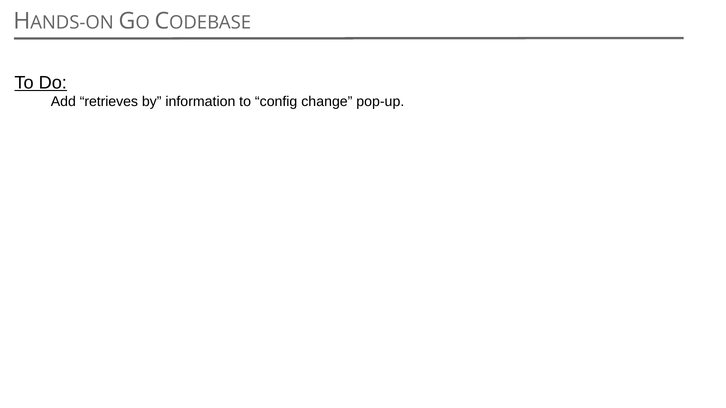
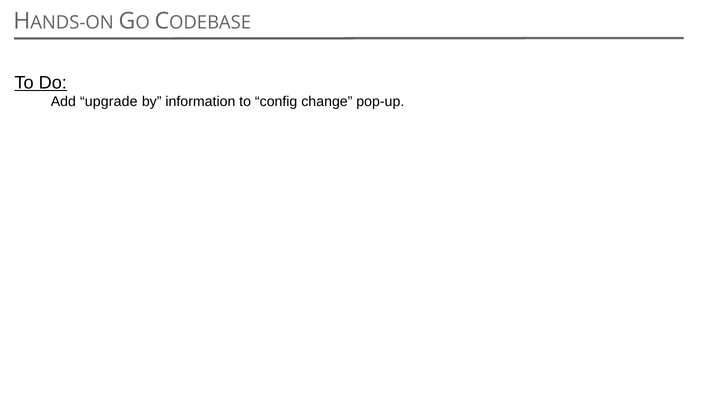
retrieves: retrieves -> upgrade
